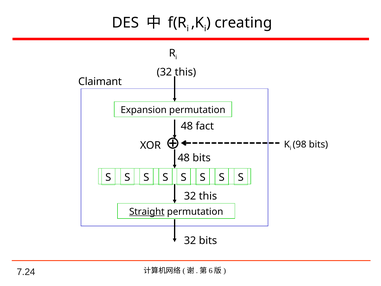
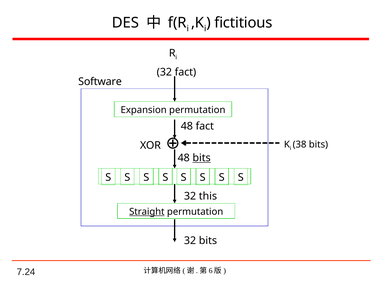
creating: creating -> fictitious
this at (185, 72): this -> fact
Claimant: Claimant -> Software
98: 98 -> 38
bits at (202, 158) underline: none -> present
